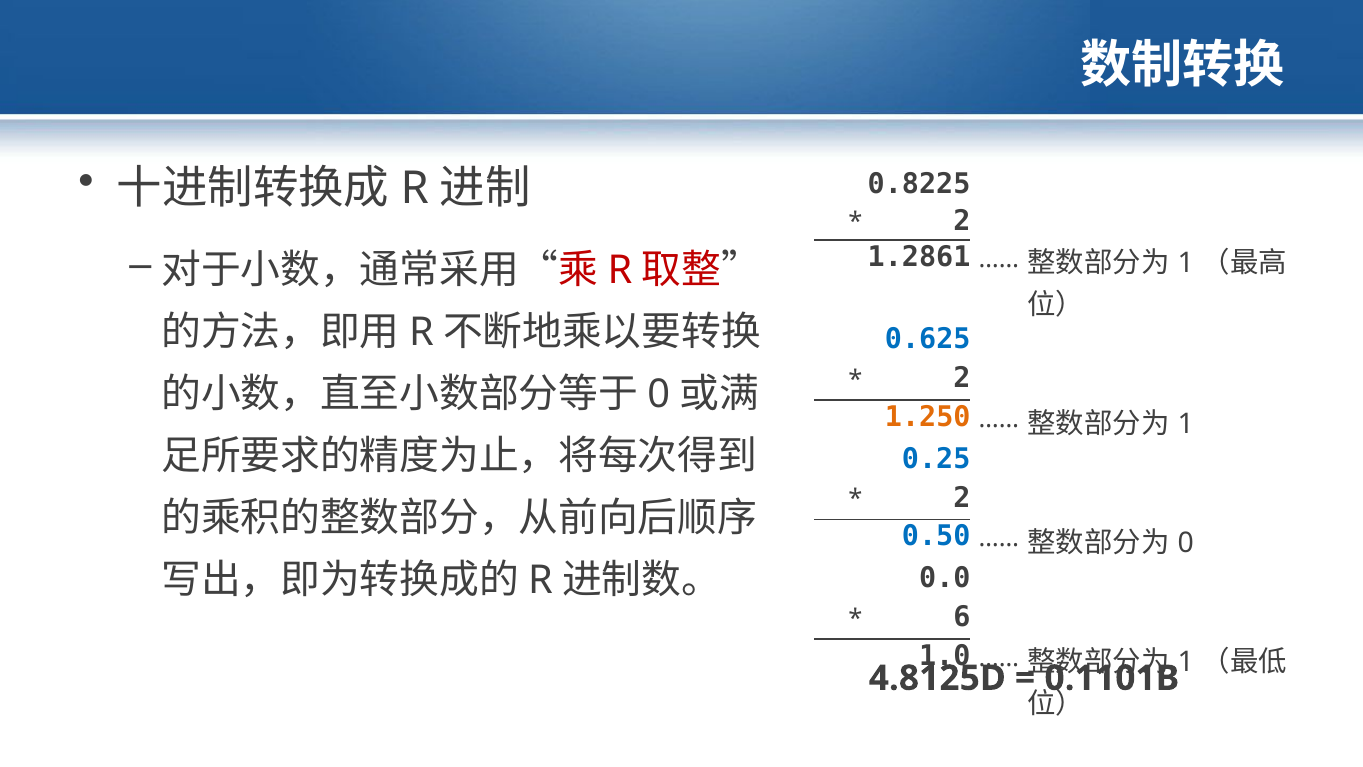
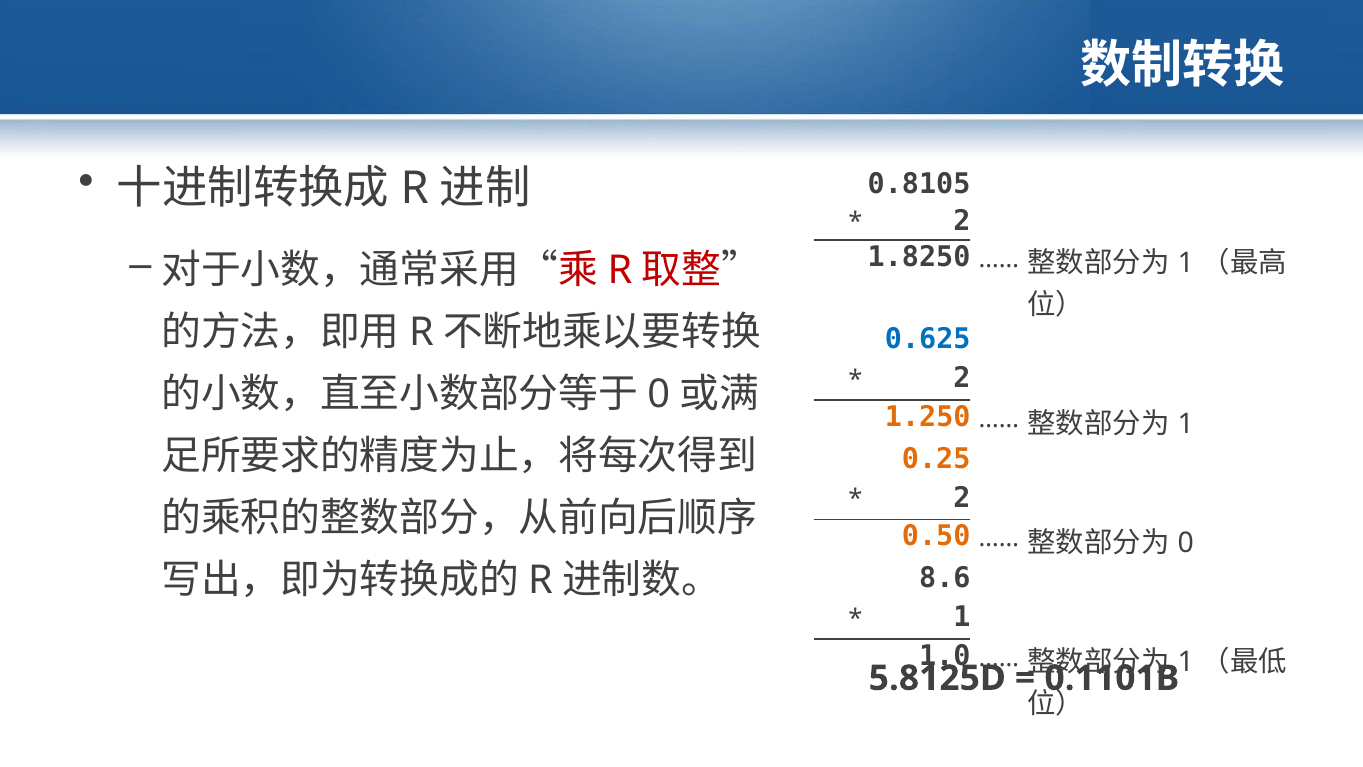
0.8225: 0.8225 -> 0.8105
1.2861: 1.2861 -> 1.8250
0.25 colour: blue -> orange
0.50 colour: blue -> orange
0.0: 0.0 -> 8.6
6 at (962, 617): 6 -> 1
4.8125D: 4.8125D -> 5.8125D
